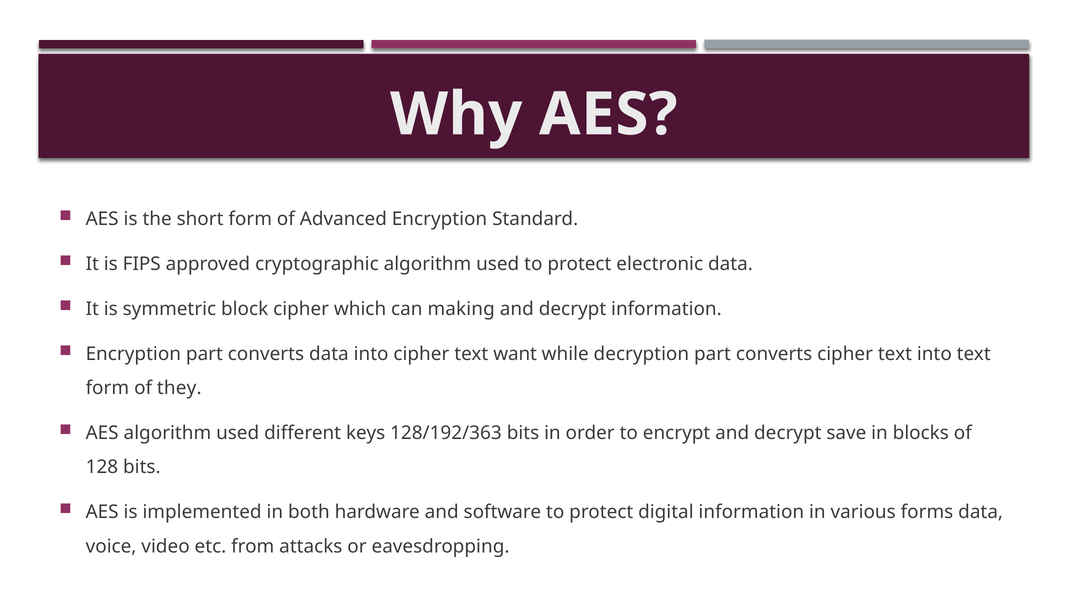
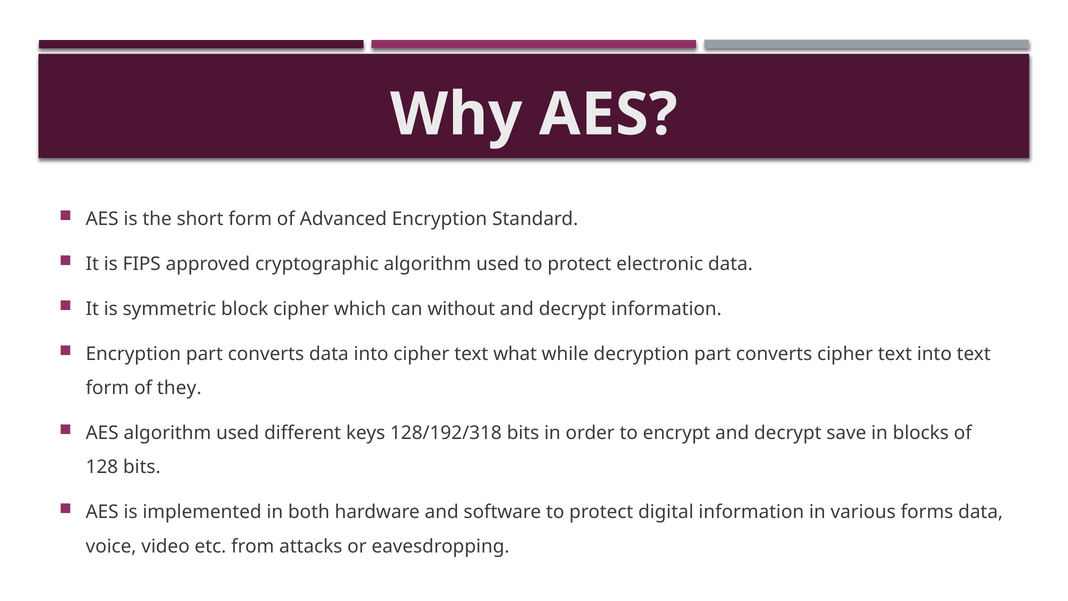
making: making -> without
want: want -> what
128/192/363: 128/192/363 -> 128/192/318
